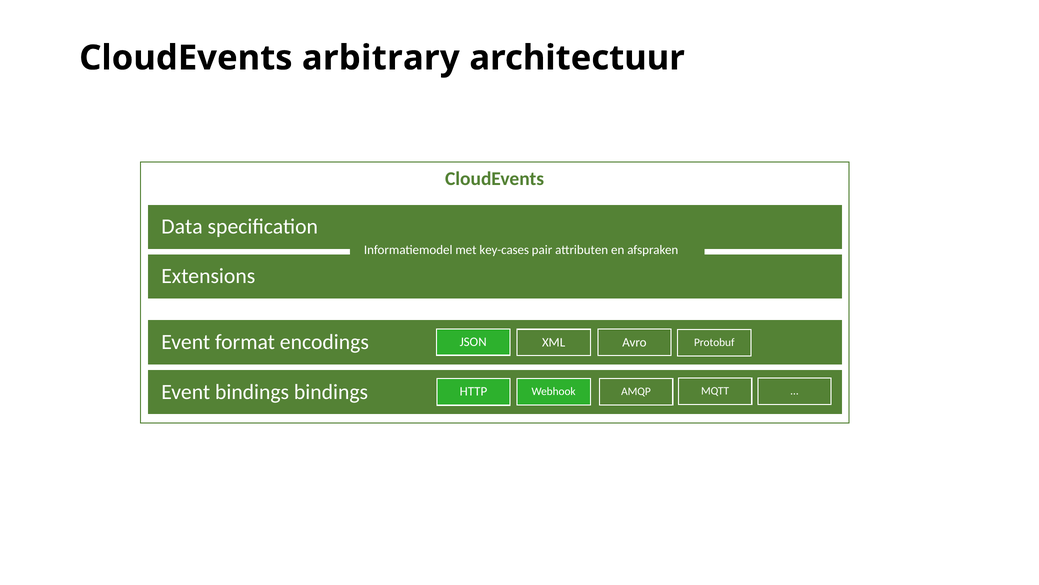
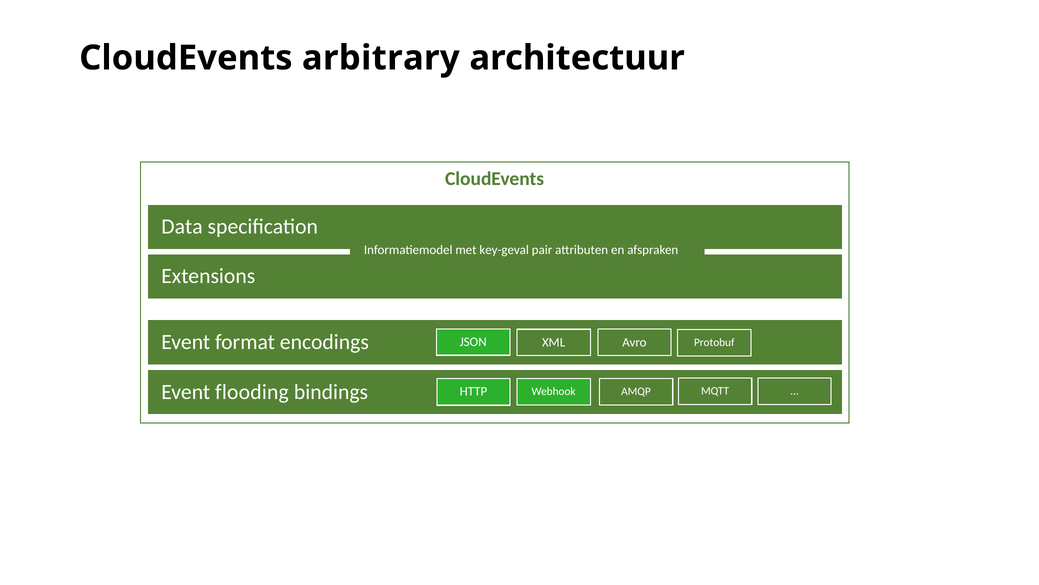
key-cases: key-cases -> key-geval
Event bindings: bindings -> flooding
